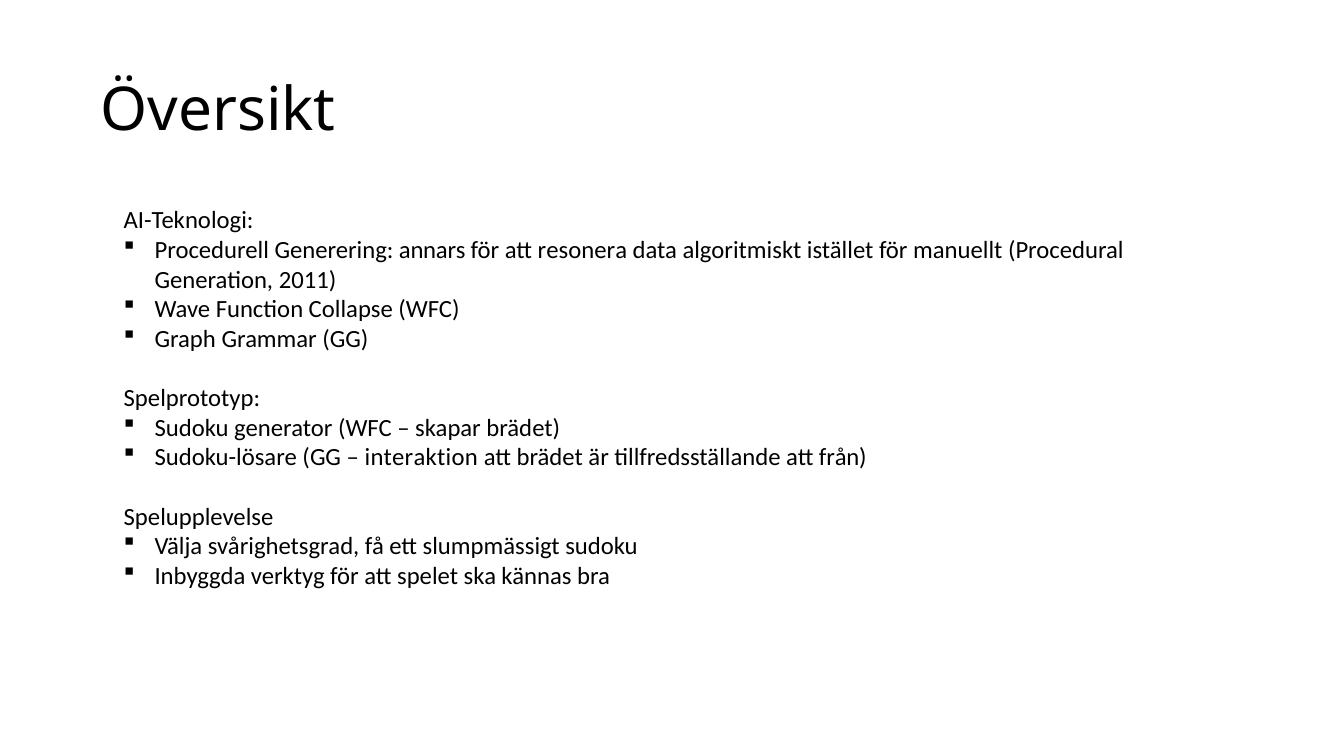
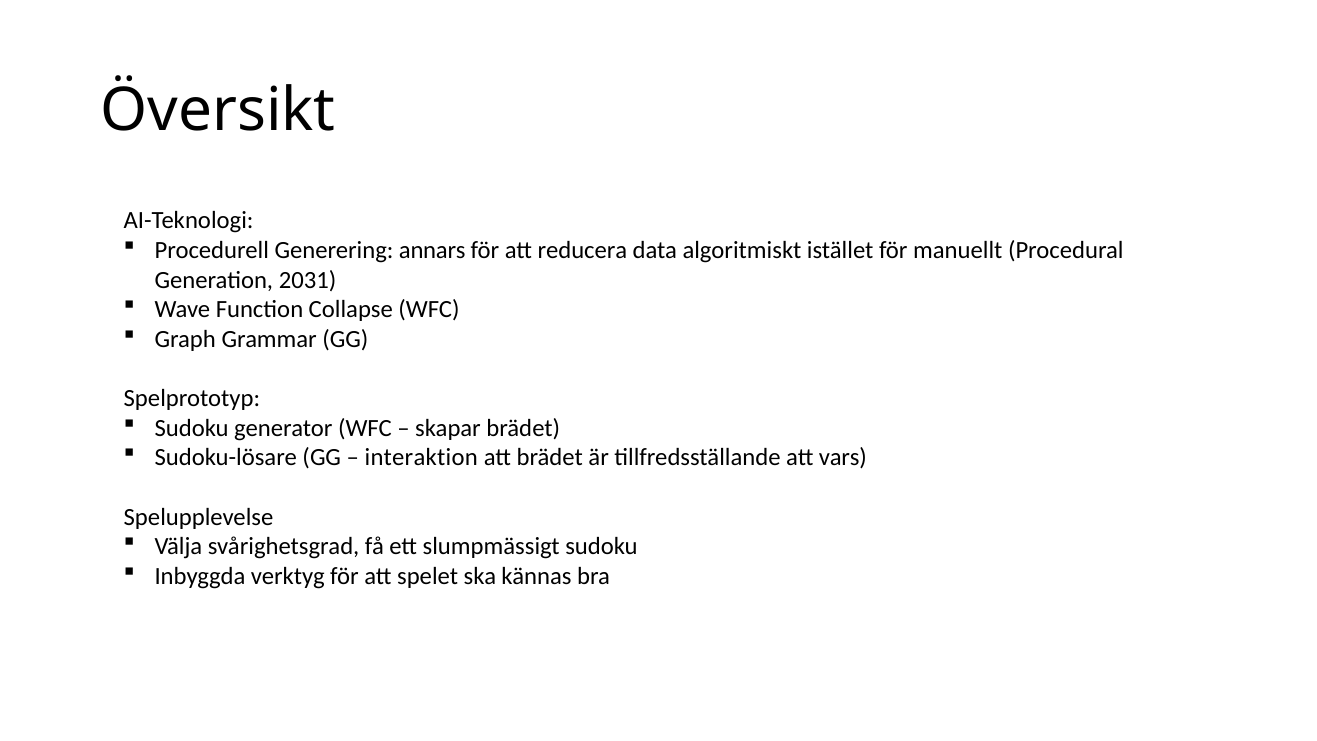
resonera: resonera -> reducera
2011: 2011 -> 2031
från: från -> vars
